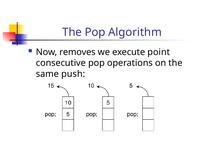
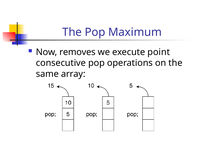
Algorithm: Algorithm -> Maximum
push: push -> array
